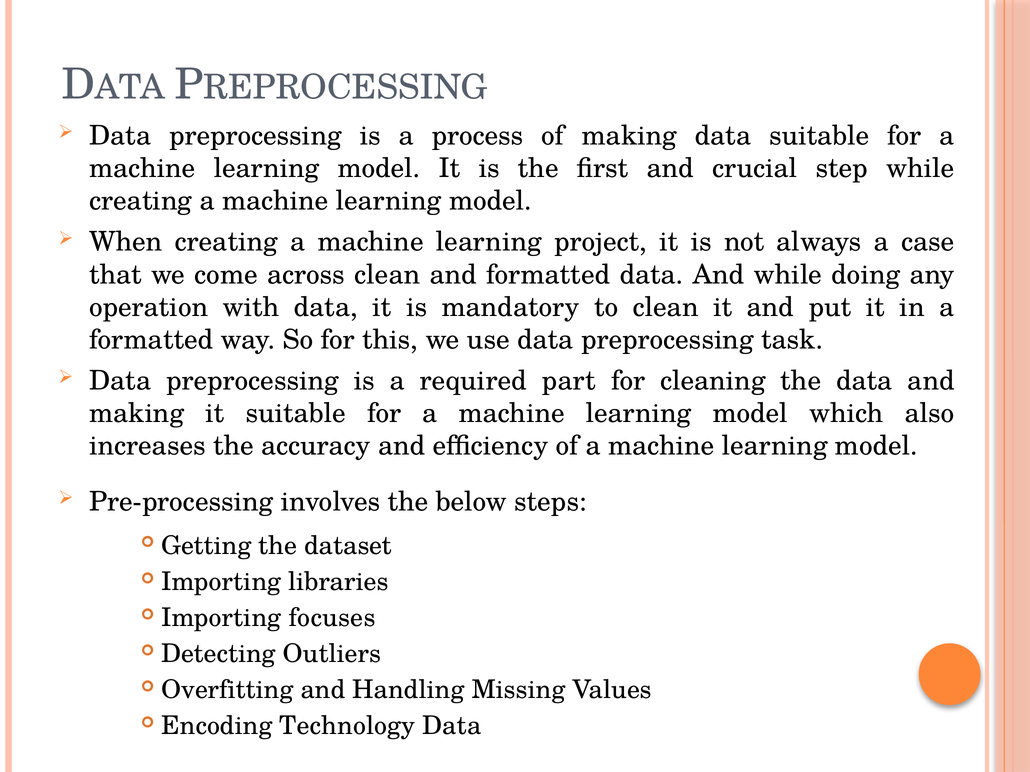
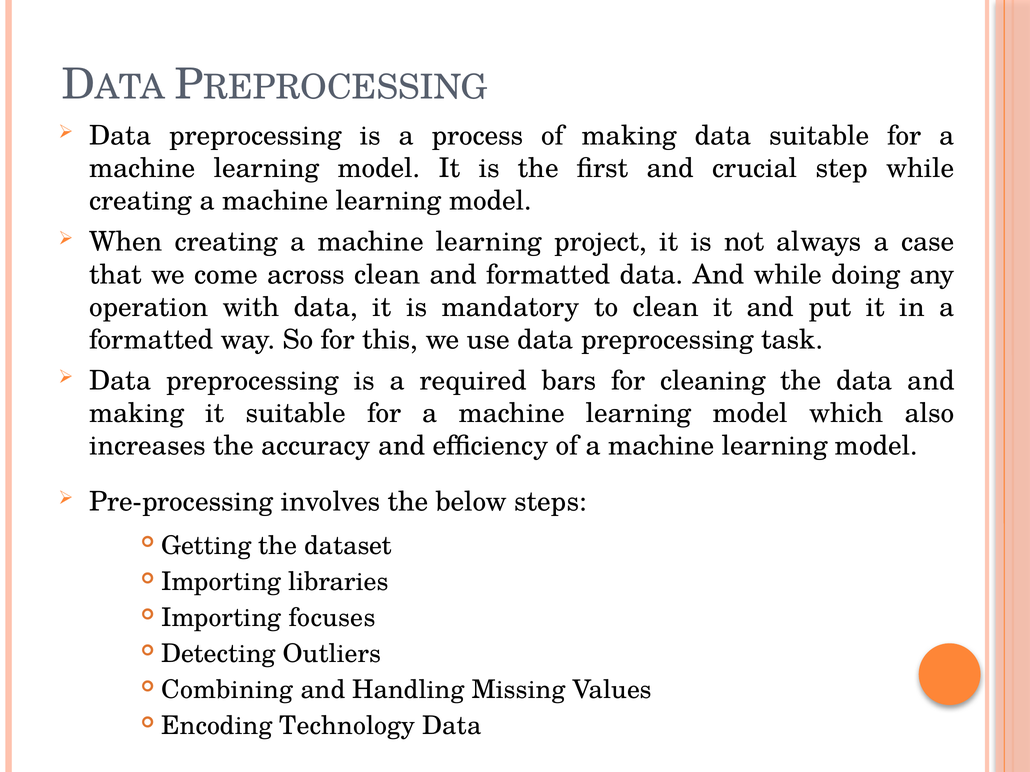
part: part -> bars
Overfitting: Overfitting -> Combining
